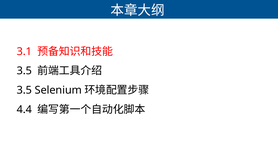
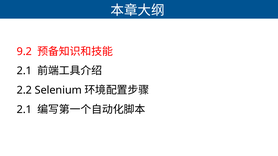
3.1: 3.1 -> 9.2
3.5 at (24, 71): 3.5 -> 2.1
3.5 at (24, 90): 3.5 -> 2.2
4.4 at (24, 110): 4.4 -> 2.1
